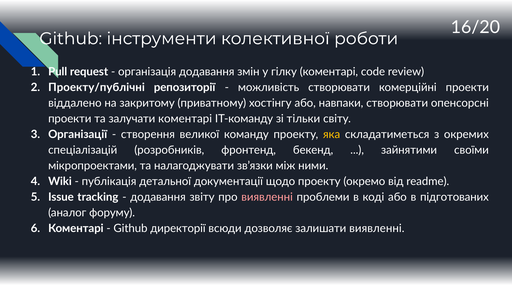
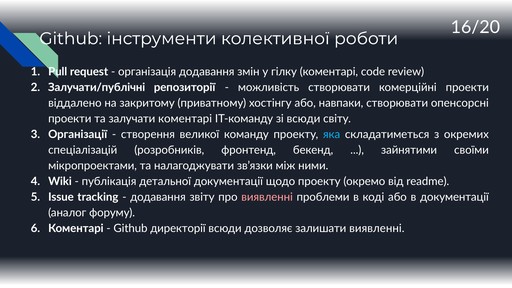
Проекту/публічні: Проекту/публічні -> Залучати/публічні
зі тільки: тільки -> всюди
яка colour: yellow -> light blue
в підготованих: підготованих -> документації
